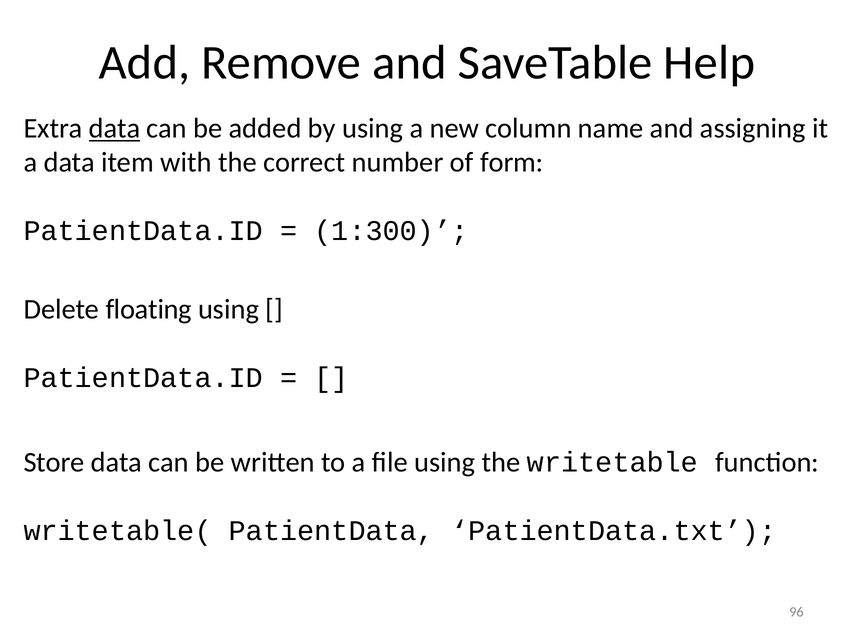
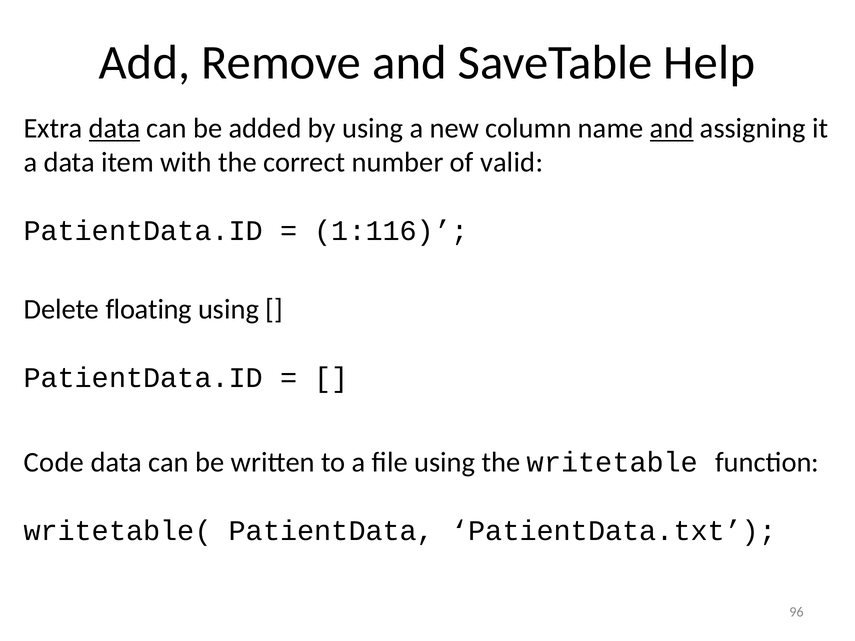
and at (672, 128) underline: none -> present
form: form -> valid
1:300: 1:300 -> 1:116
Store: Store -> Code
